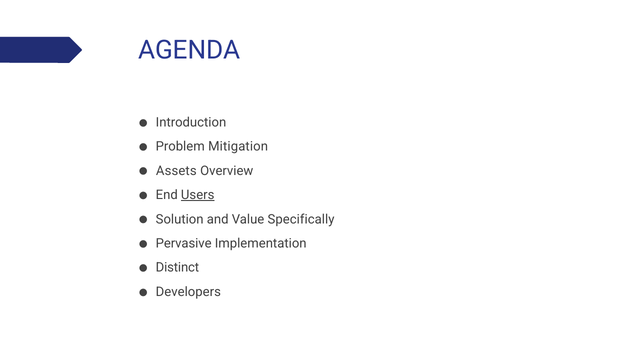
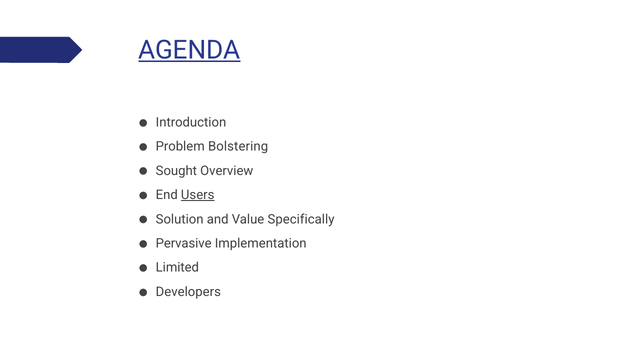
AGENDA underline: none -> present
Mitigation: Mitigation -> Bolstering
Assets: Assets -> Sought
Distinct: Distinct -> Limited
